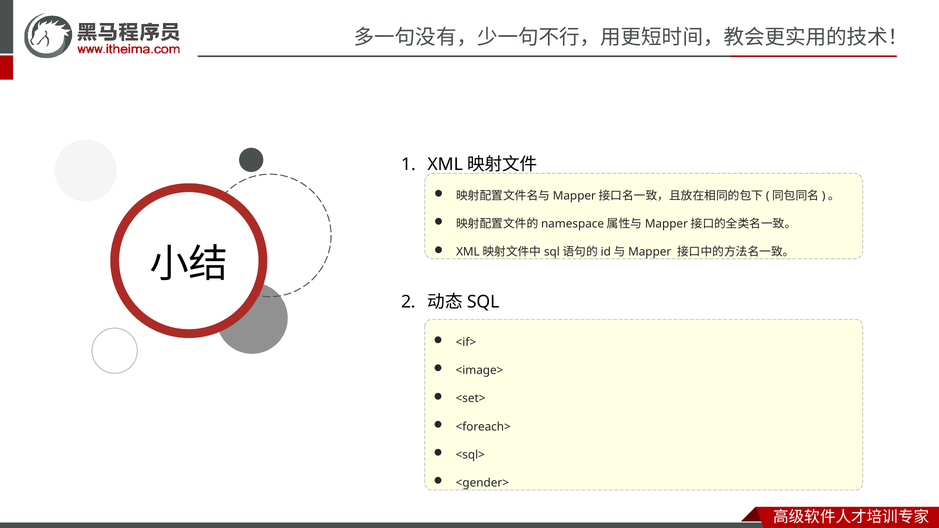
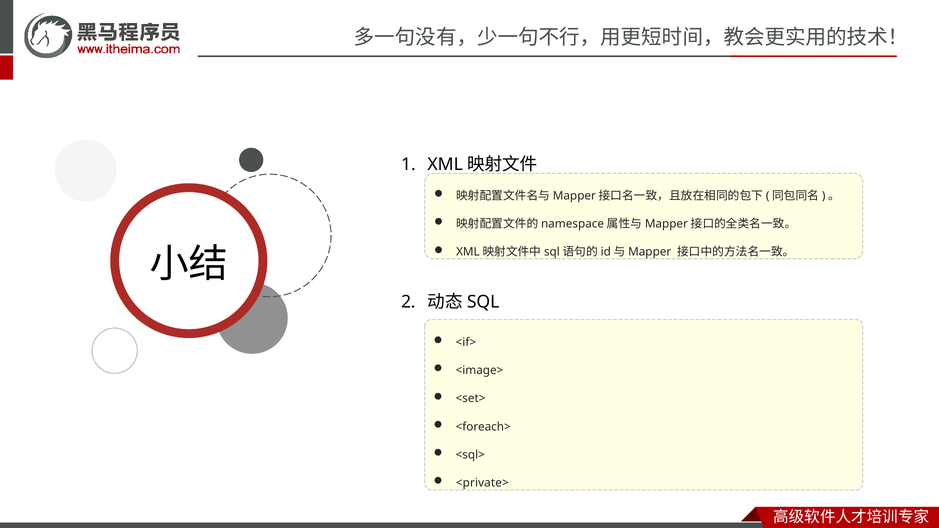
<gender>: <gender> -> <private>
